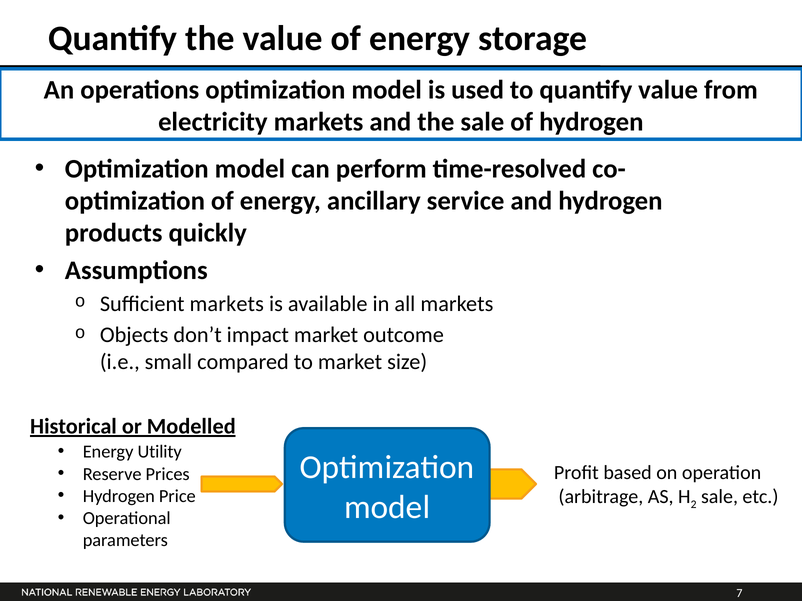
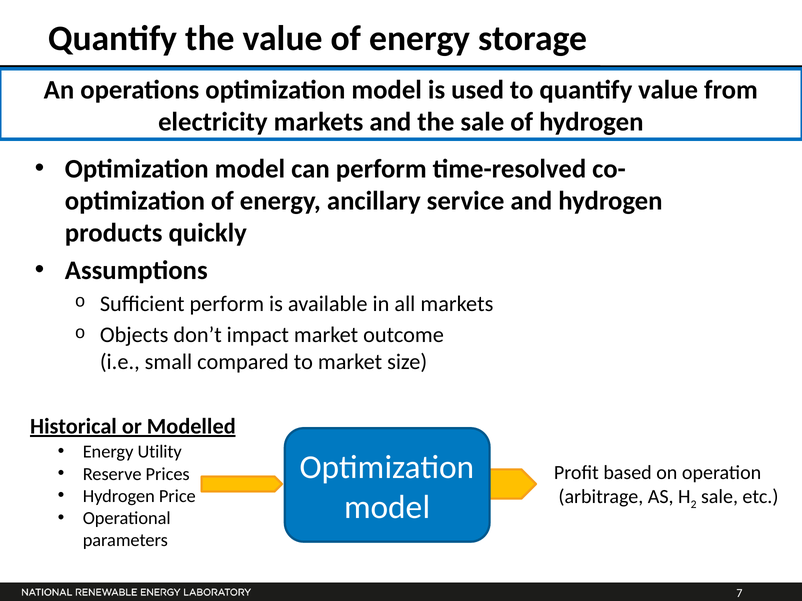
Sufficient markets: markets -> perform
